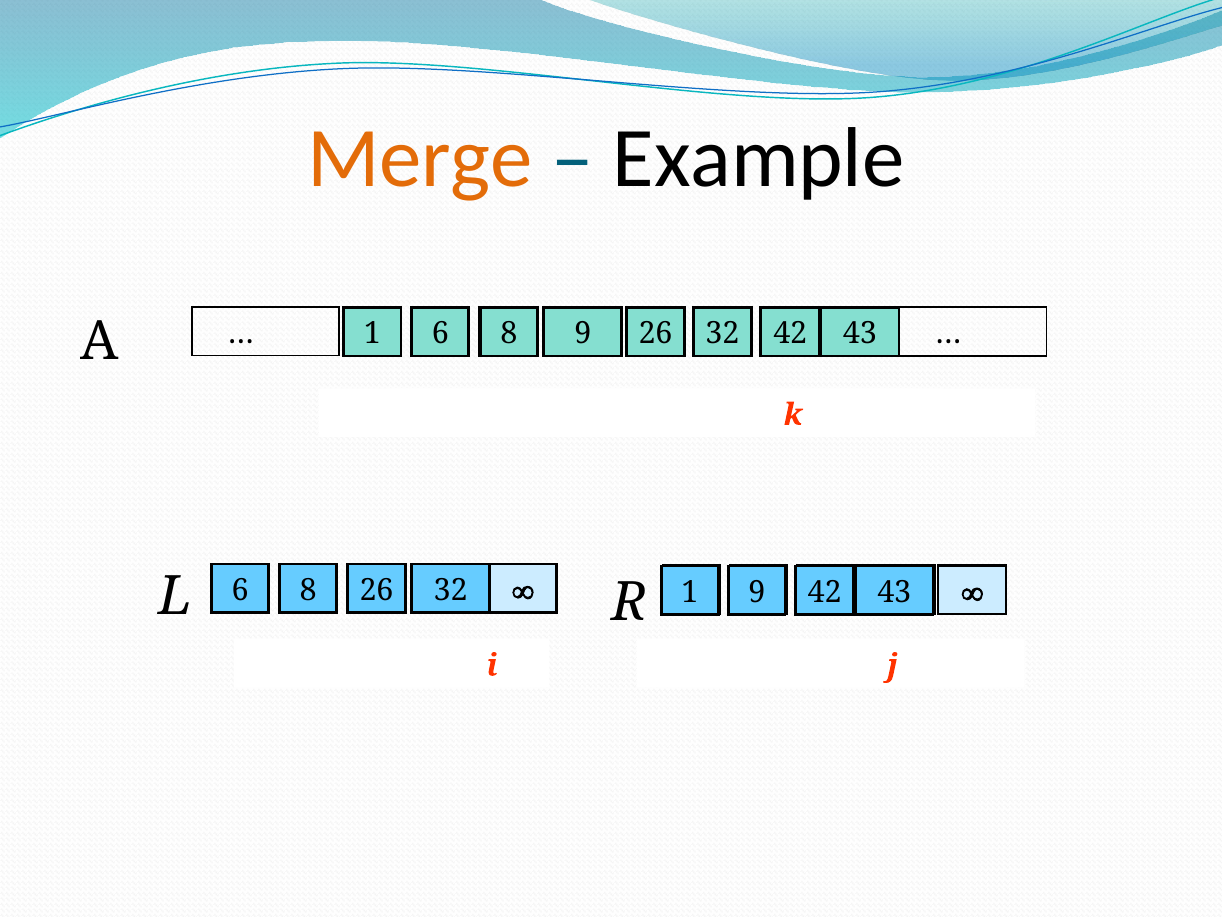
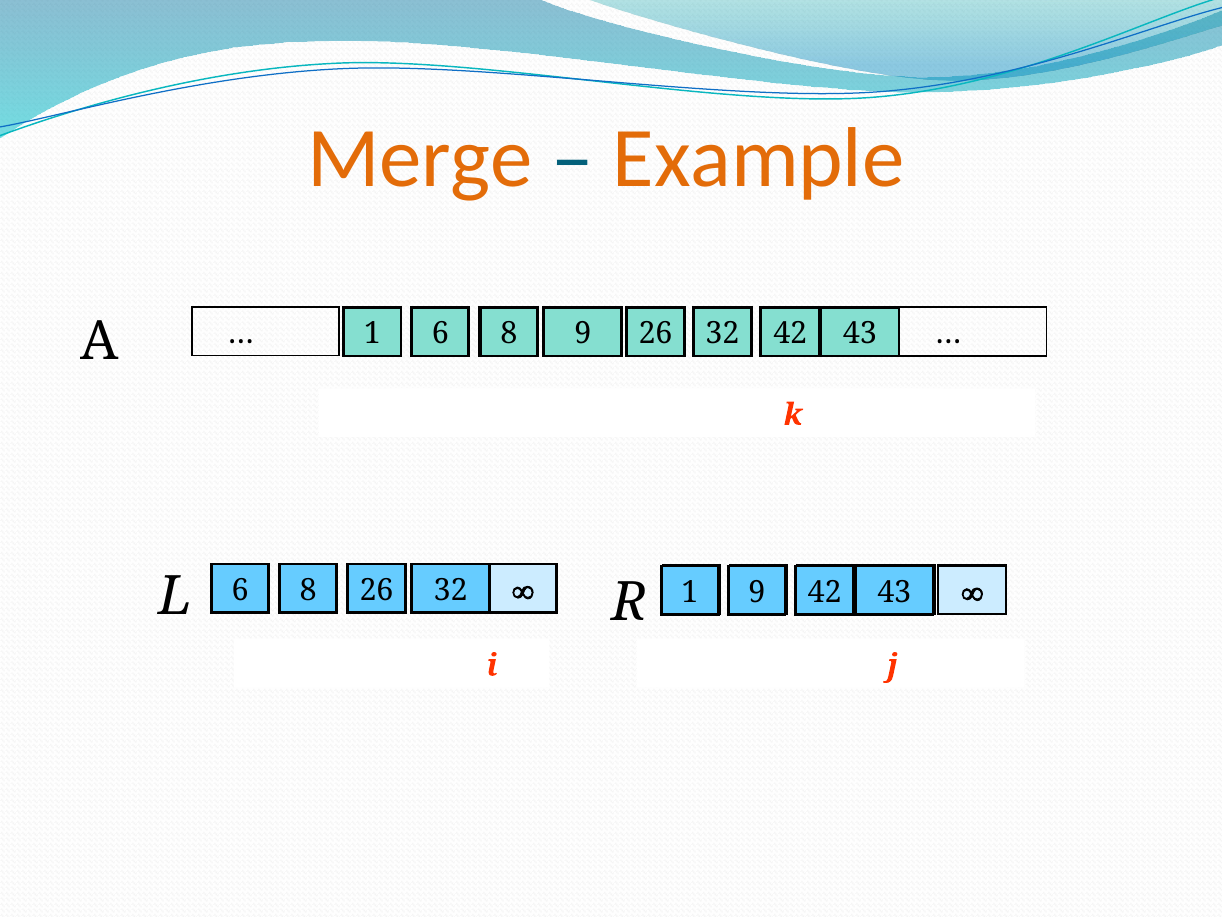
Example colour: black -> orange
